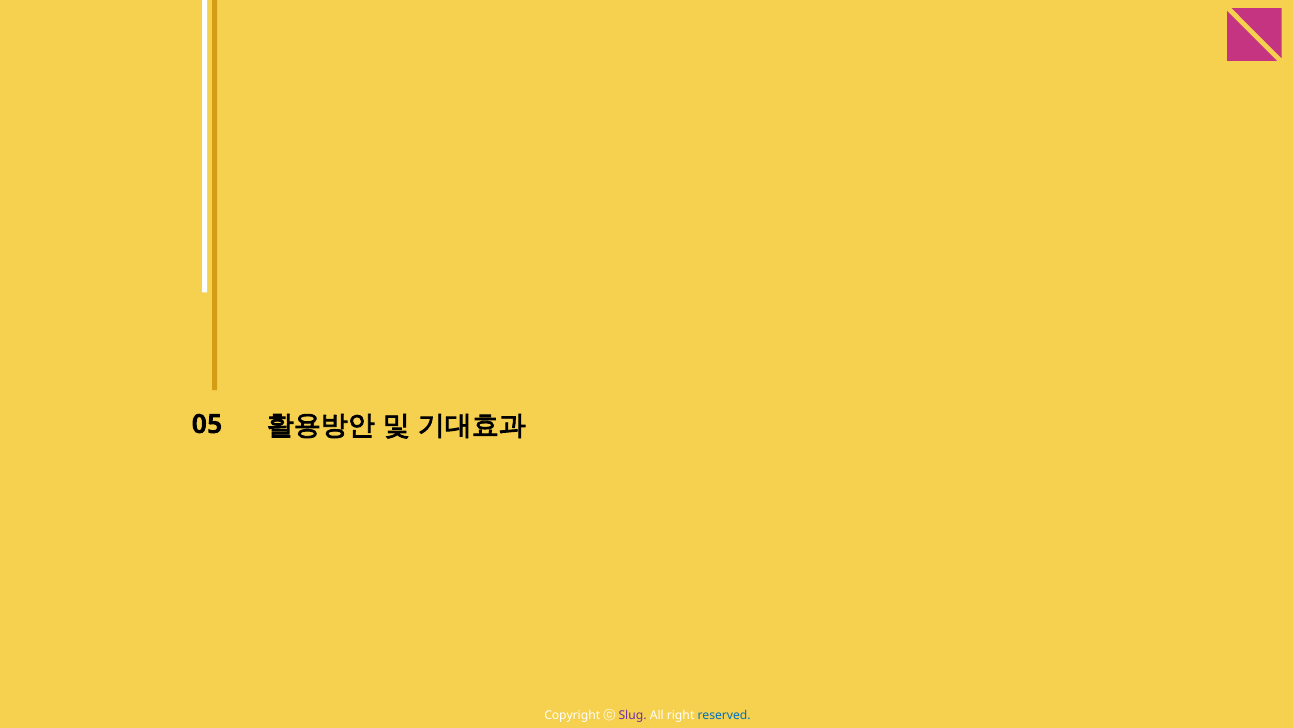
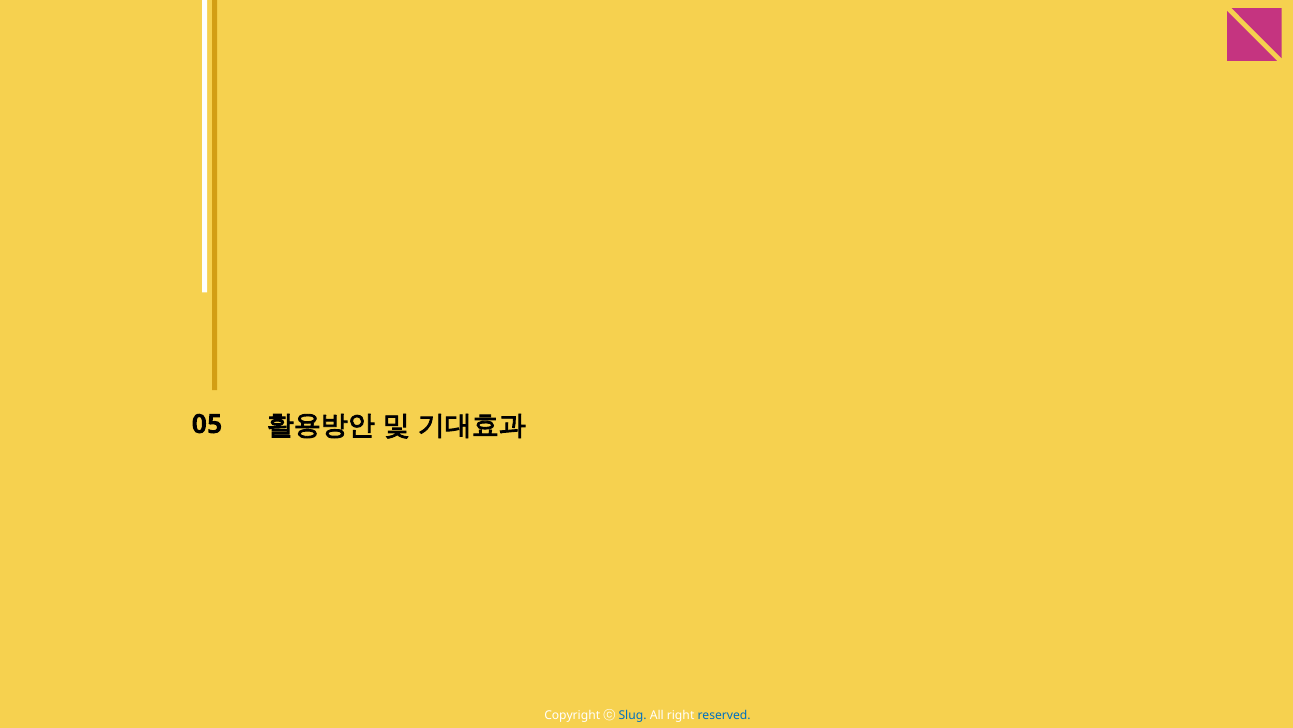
Slug colour: purple -> blue
